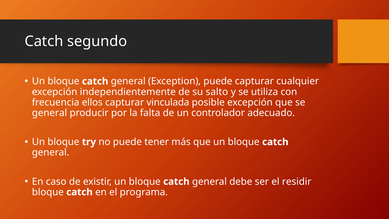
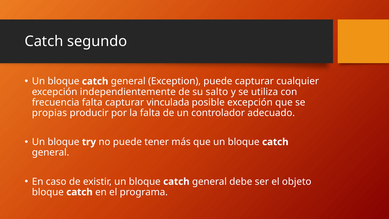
frecuencia ellos: ellos -> falta
general at (50, 113): general -> propias
residir: residir -> objeto
